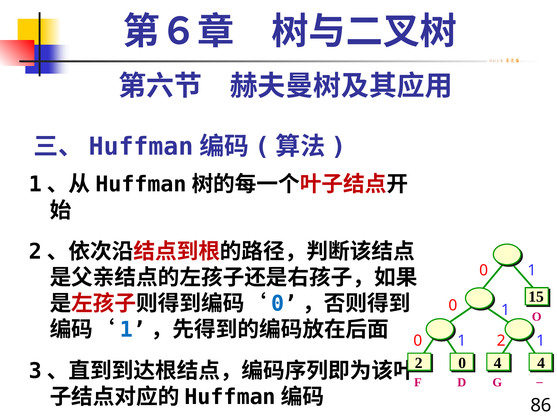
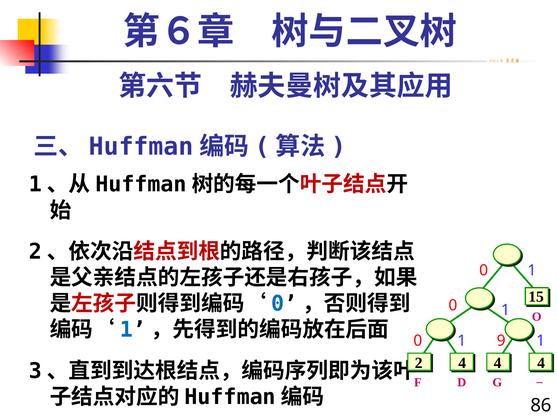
0 2: 2 -> 9
2 0: 0 -> 4
